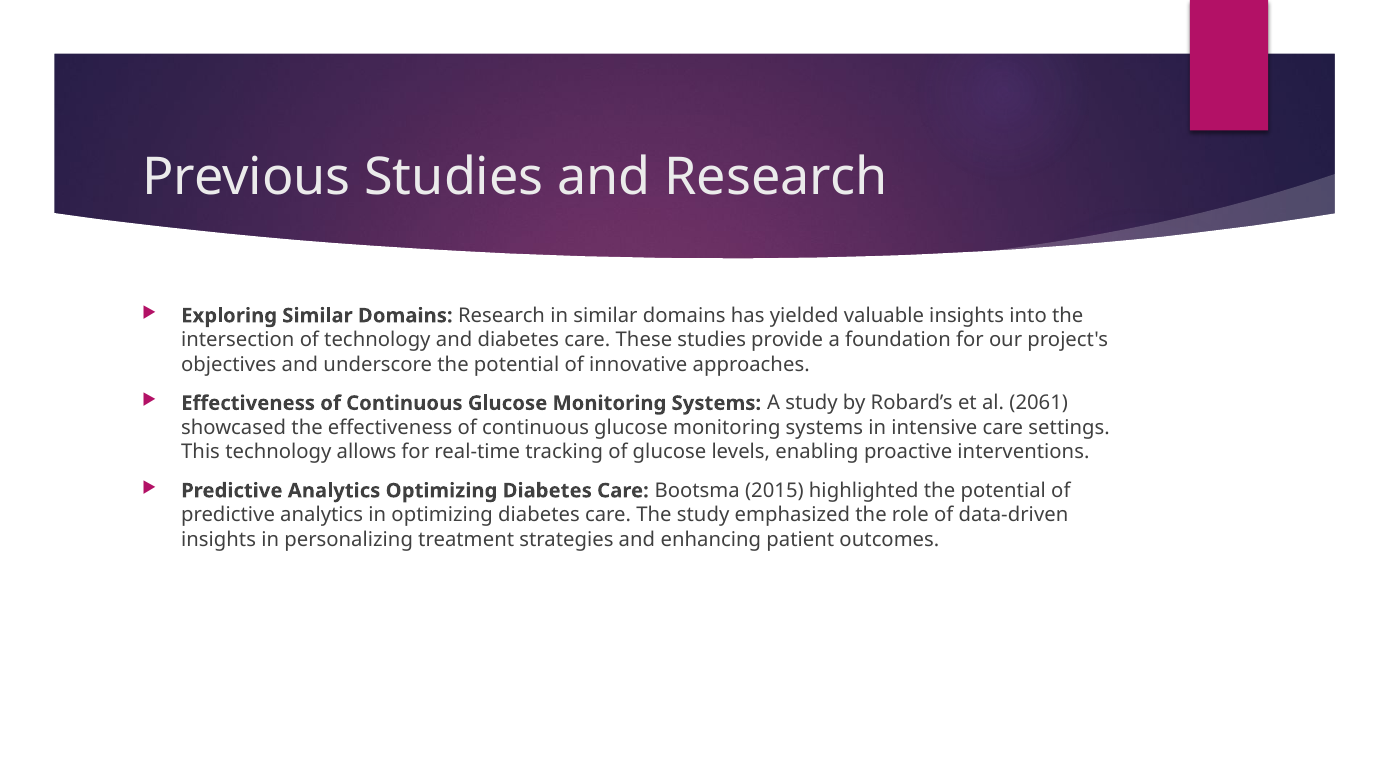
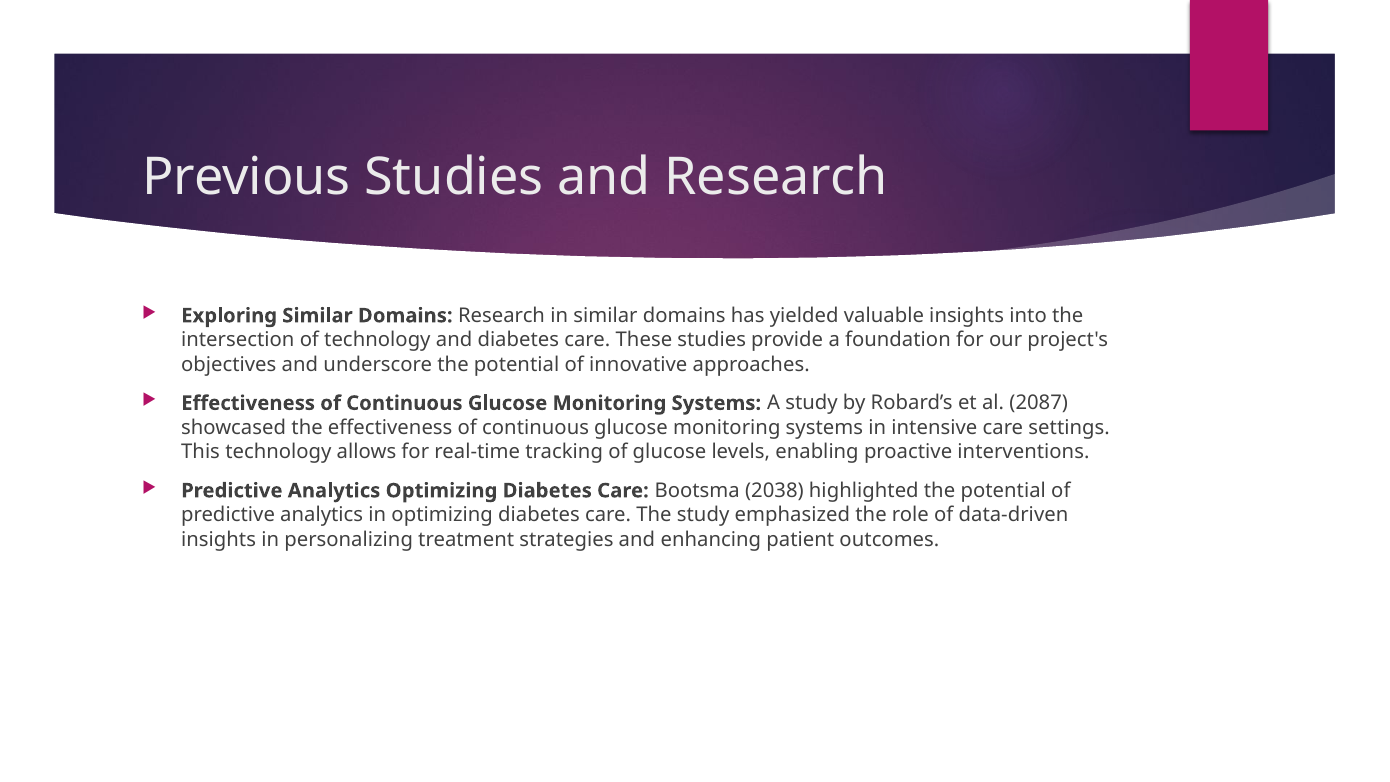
2061: 2061 -> 2087
2015: 2015 -> 2038
